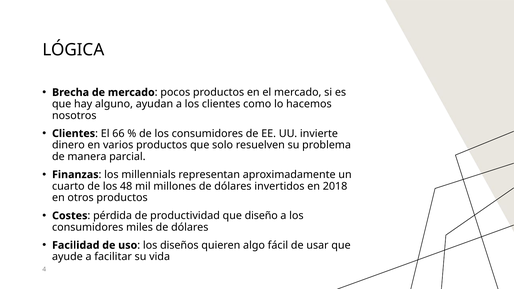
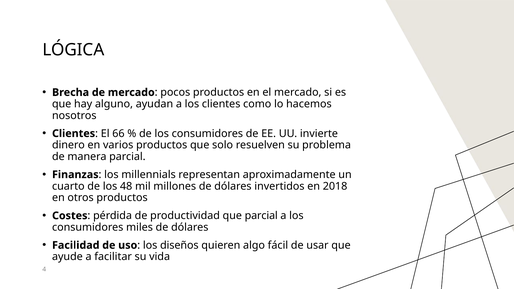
que diseño: diseño -> parcial
